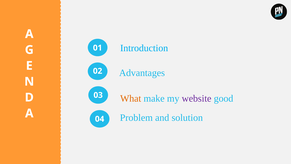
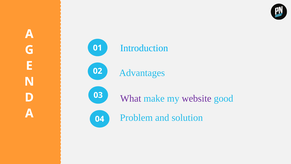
What colour: orange -> purple
